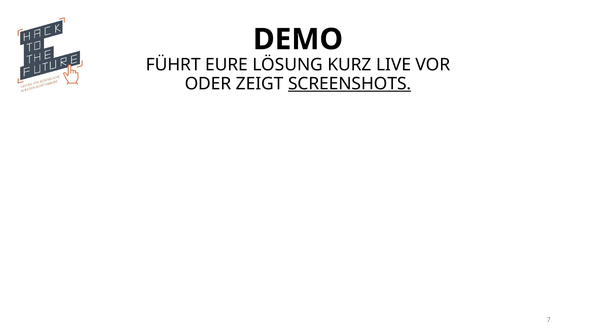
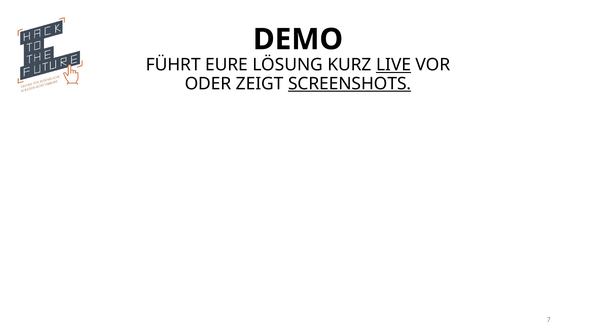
LIVE underline: none -> present
